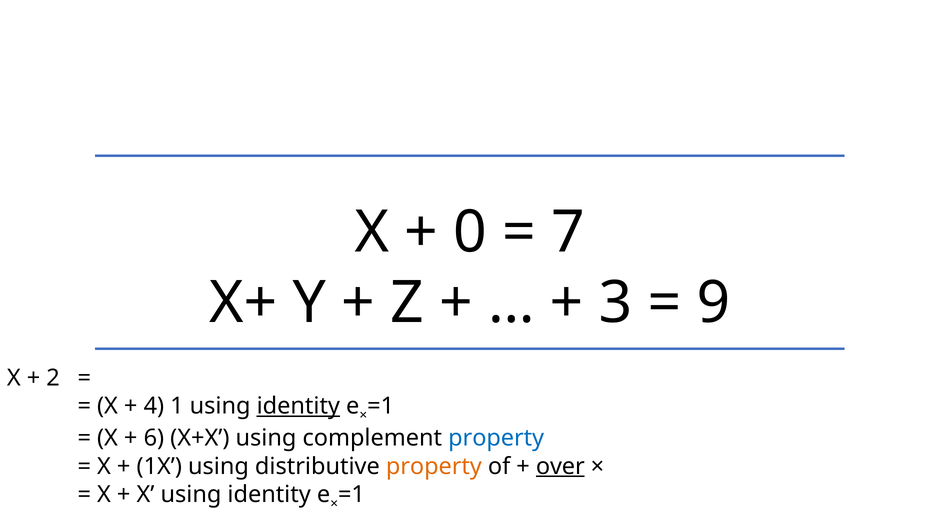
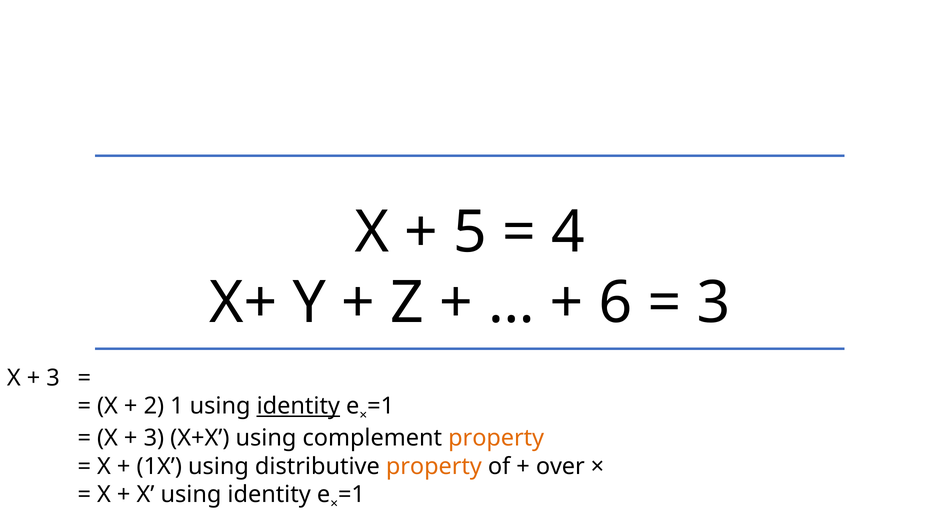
0: 0 -> 5
7: 7 -> 4
3: 3 -> 6
9 at (713, 303): 9 -> 3
2 at (53, 378): 2 -> 3
4: 4 -> 2
6 at (154, 438): 6 -> 3
property at (496, 438) colour: blue -> orange
over underline: present -> none
